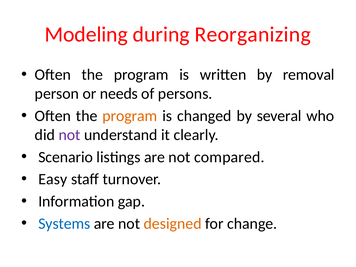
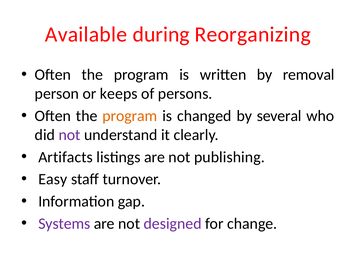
Modeling: Modeling -> Available
needs: needs -> keeps
Scenario: Scenario -> Artifacts
compared: compared -> publishing
Systems colour: blue -> purple
designed colour: orange -> purple
